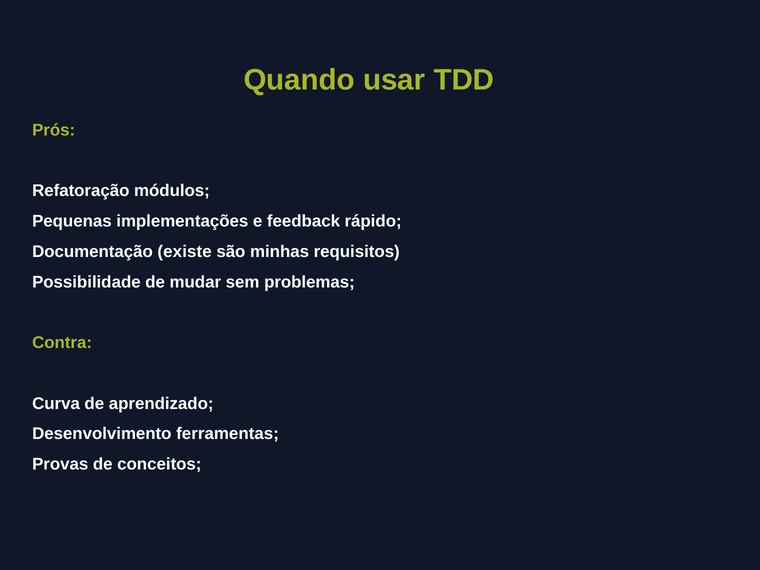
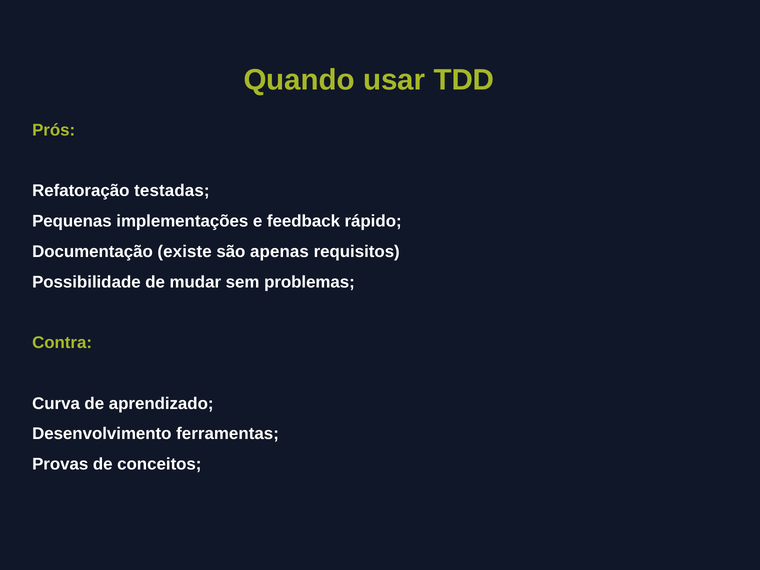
módulos: módulos -> testadas
minhas: minhas -> apenas
